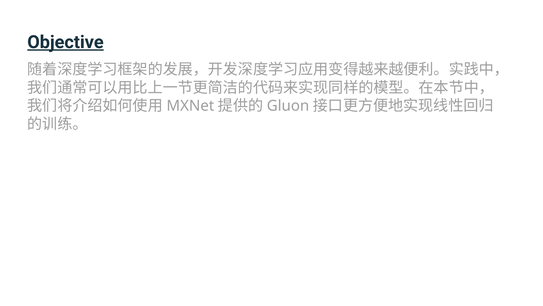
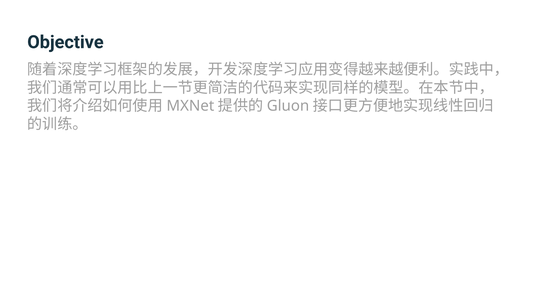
Objective underline: present -> none
